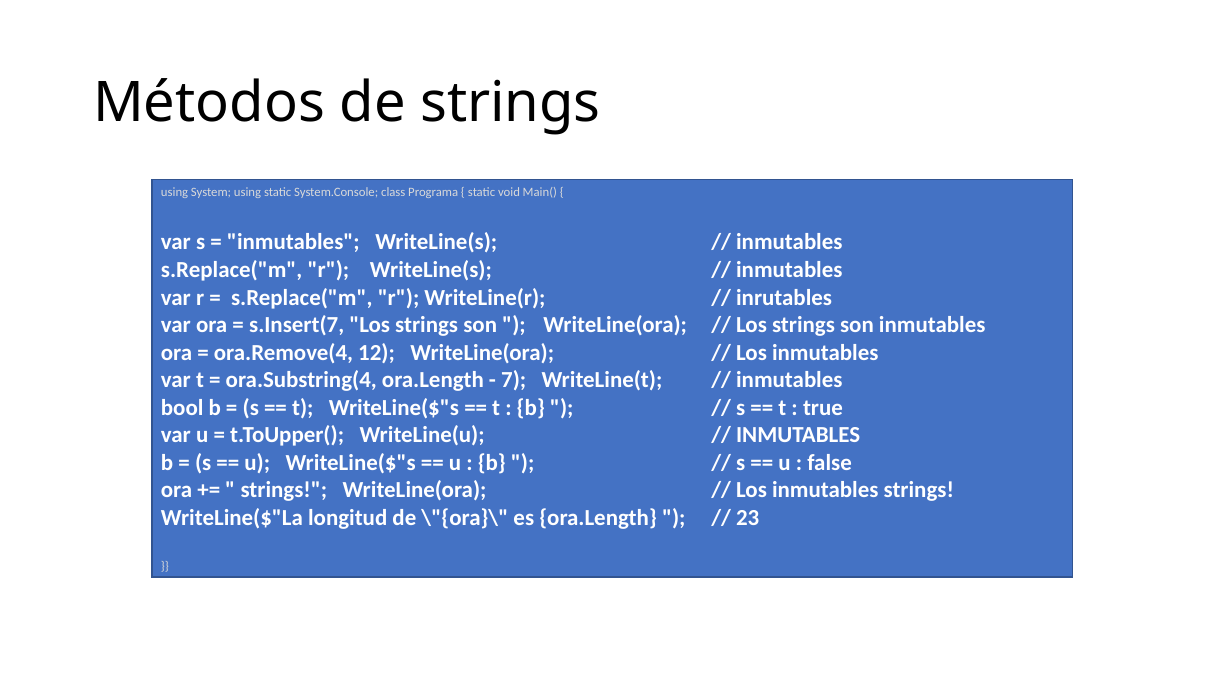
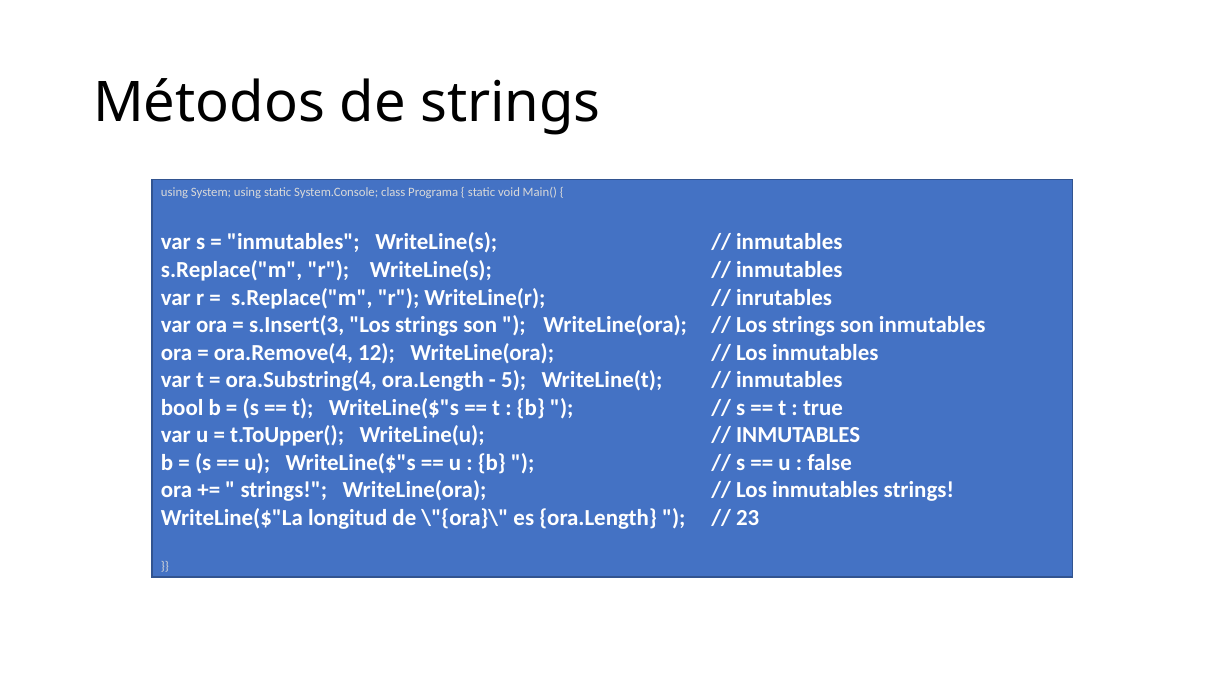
s.Insert(7: s.Insert(7 -> s.Insert(3
7: 7 -> 5
